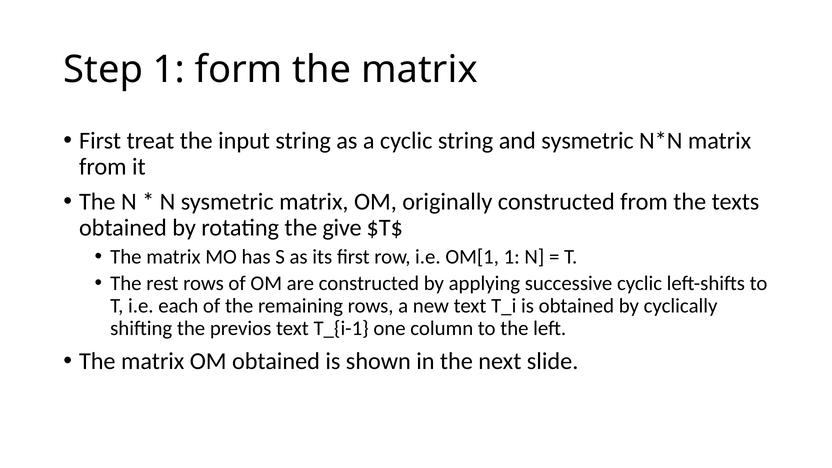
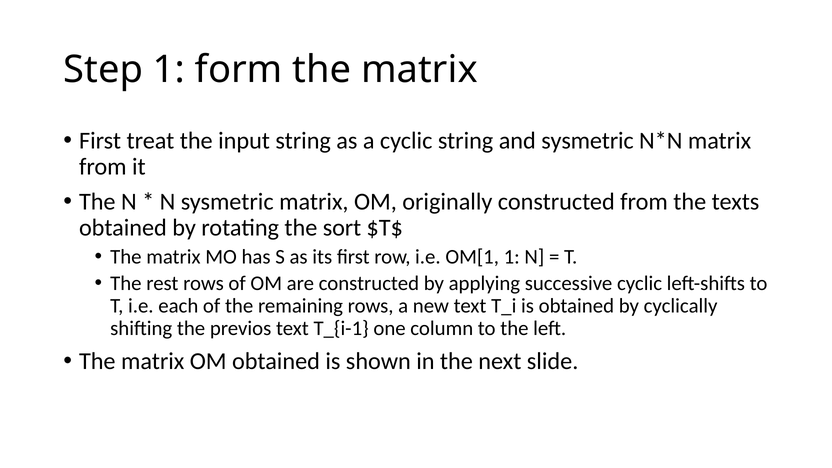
give: give -> sort
